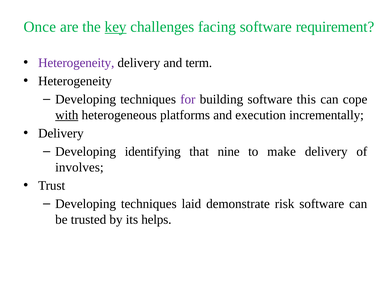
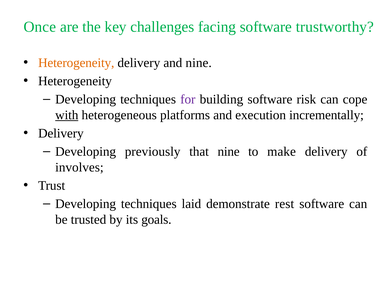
key underline: present -> none
requirement: requirement -> trustworthy
Heterogeneity at (76, 63) colour: purple -> orange
and term: term -> nine
this: this -> risk
identifying: identifying -> previously
risk: risk -> rest
helps: helps -> goals
